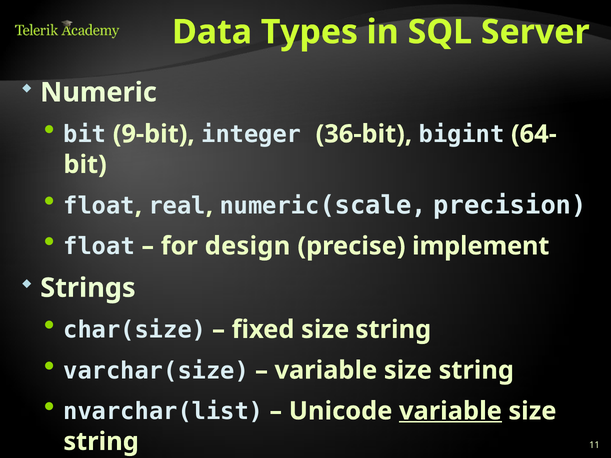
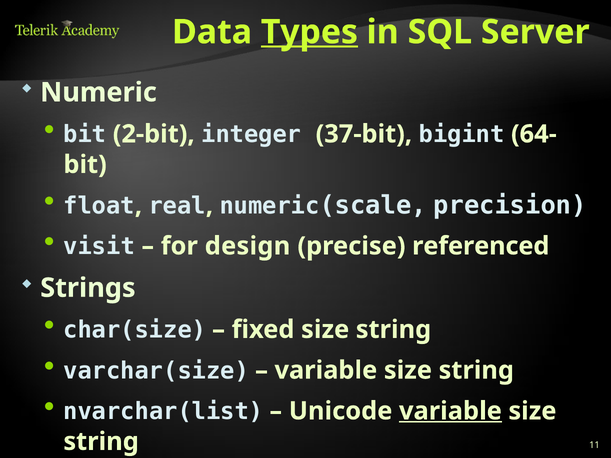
Types underline: none -> present
9-bit: 9-bit -> 2-bit
36-bit: 36-bit -> 37-bit
float at (99, 247): float -> visit
implement: implement -> referenced
